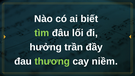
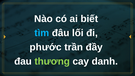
tìm colour: light green -> light blue
hưởng: hưởng -> phước
niềm: niềm -> danh
